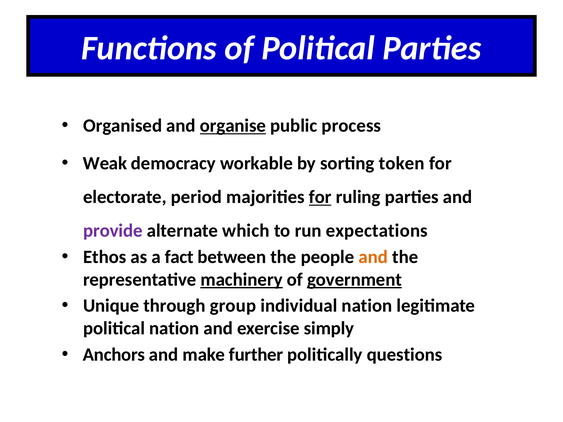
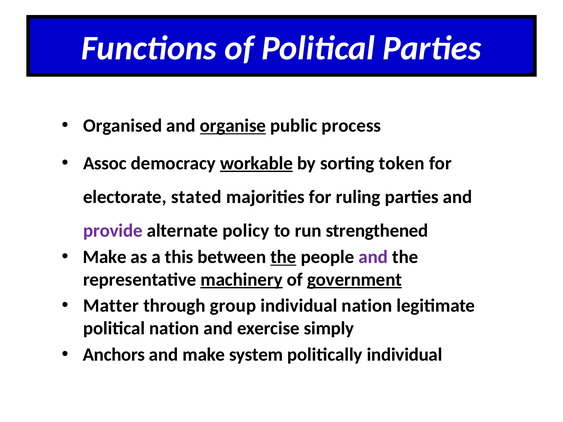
Weak: Weak -> Assoc
workable underline: none -> present
period: period -> stated
for at (320, 197) underline: present -> none
which: which -> policy
expectations: expectations -> strengthened
Ethos at (105, 257): Ethos -> Make
fact: fact -> this
the at (283, 257) underline: none -> present
and at (373, 257) colour: orange -> purple
Unique: Unique -> Matter
further: further -> system
politically questions: questions -> individual
